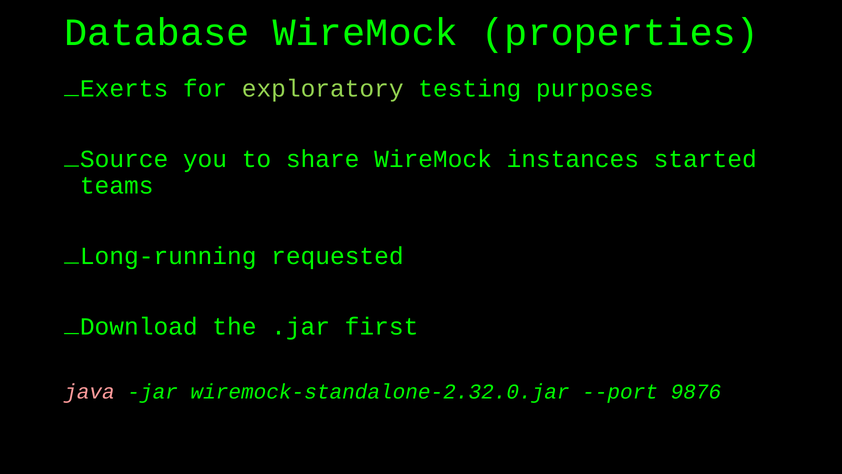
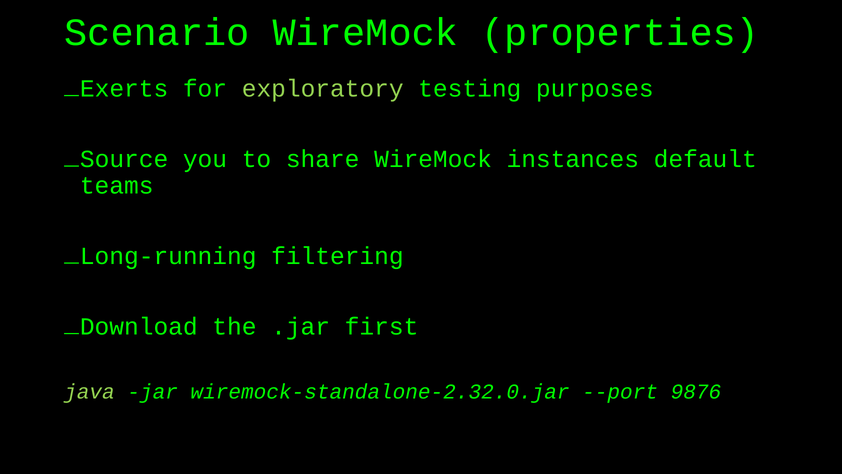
Database: Database -> Scenario
started: started -> default
requested: requested -> filtering
java colour: pink -> light green
